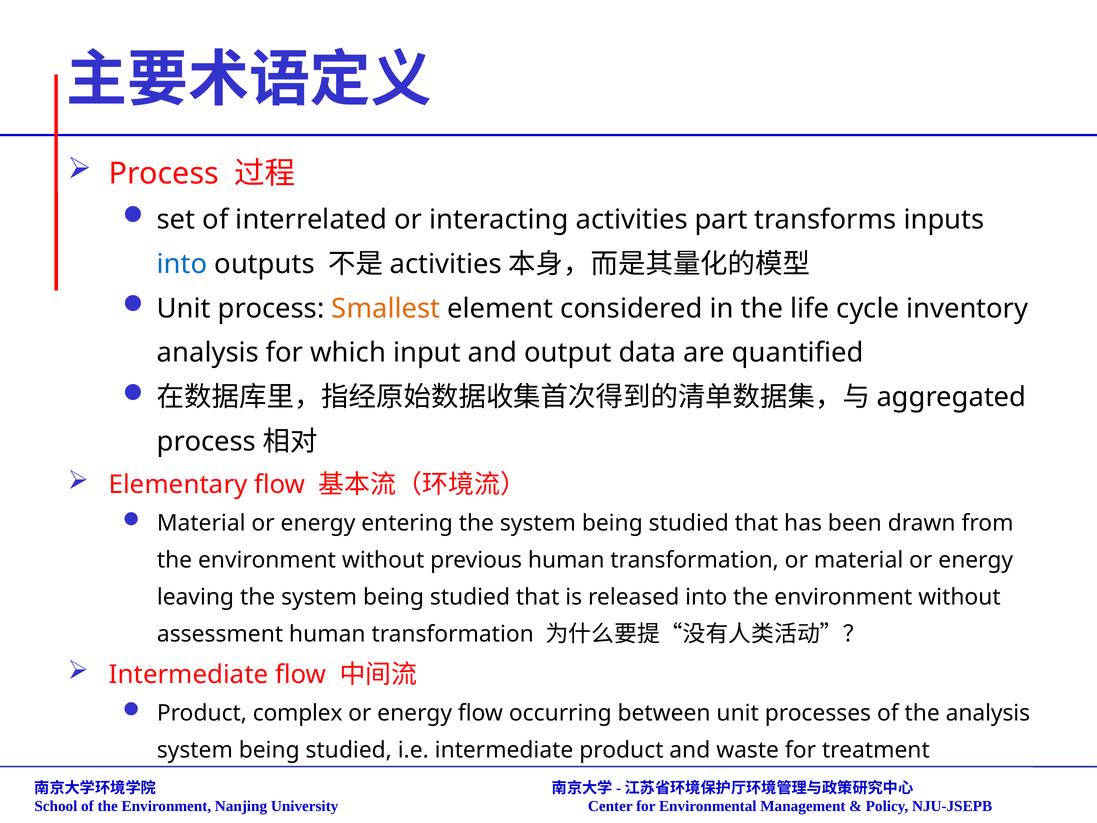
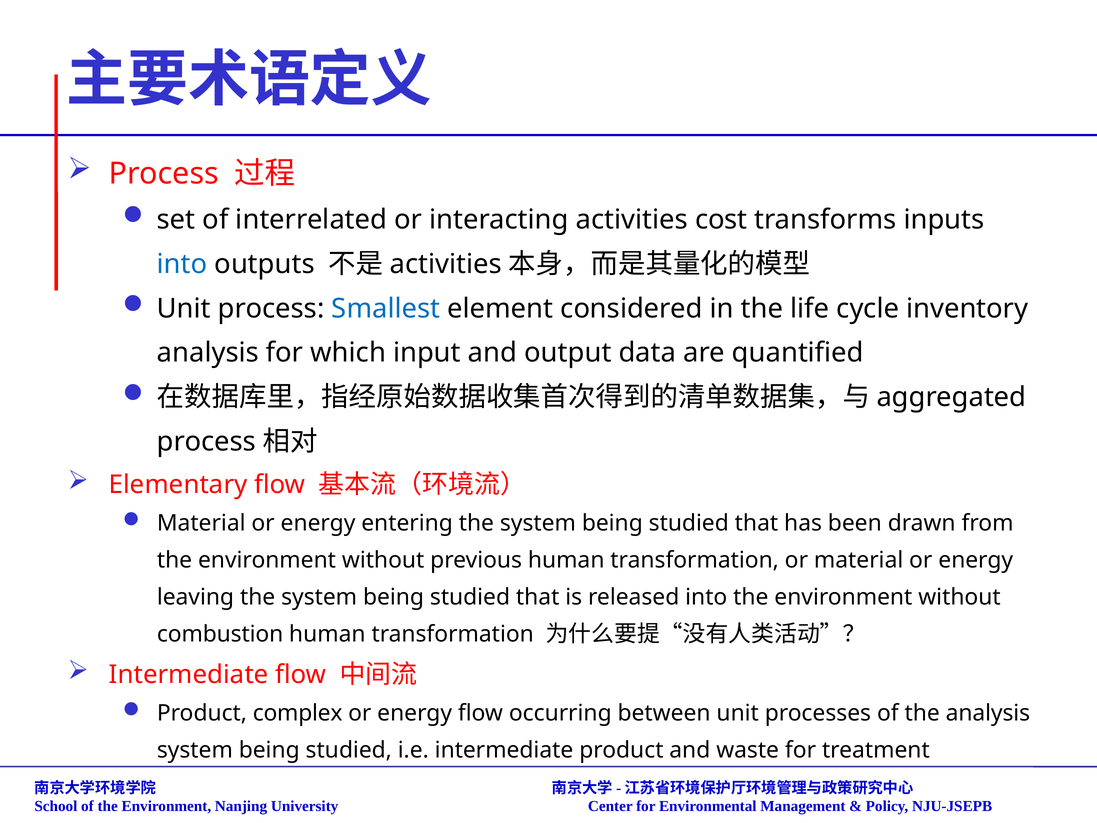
part: part -> cost
Smallest colour: orange -> blue
assessment: assessment -> combustion
